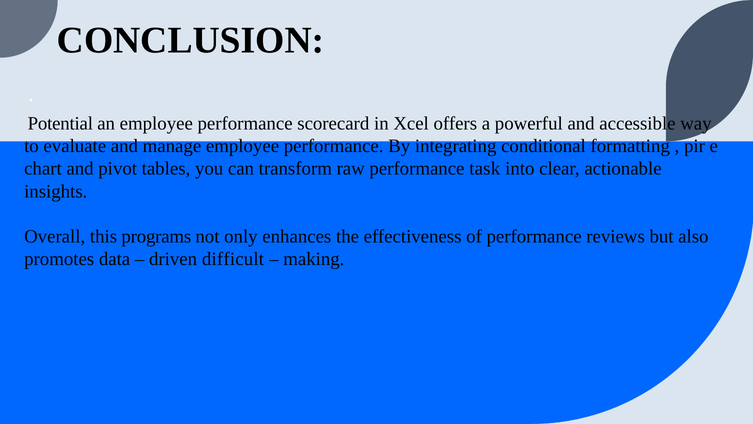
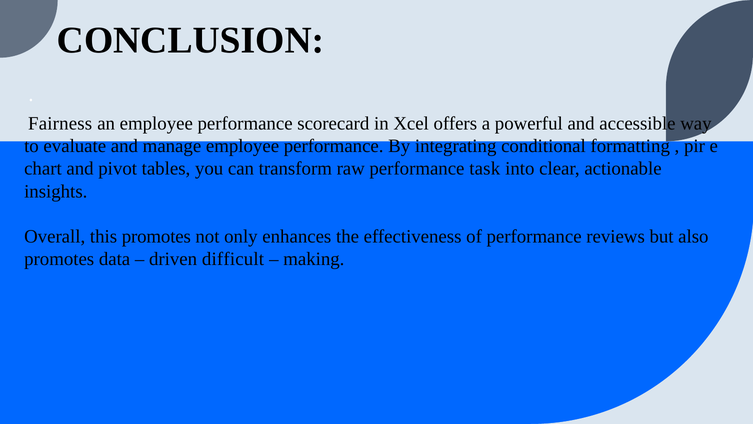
Potential: Potential -> Fairness
this programs: programs -> promotes
